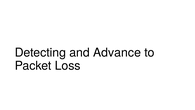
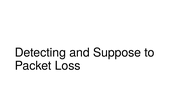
Advance: Advance -> Suppose
